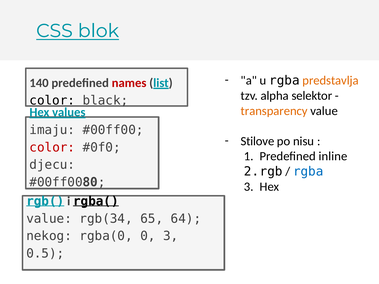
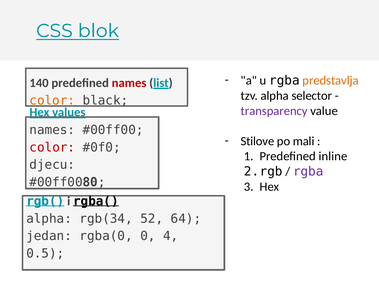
selektor: selektor -> selector
color at (52, 101) colour: black -> orange
transparency colour: orange -> purple
imaju at (52, 130): imaju -> names
nisu: nisu -> mali
rgba at (308, 172) colour: blue -> purple
value at (49, 219): value -> alpha
65: 65 -> 52
nekog: nekog -> jedan
0 3: 3 -> 4
